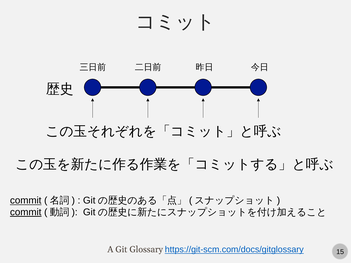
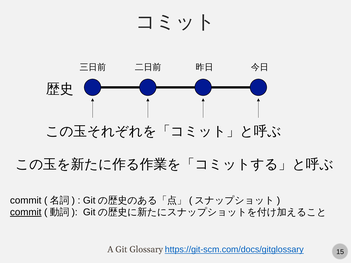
commit at (26, 201) underline: present -> none
